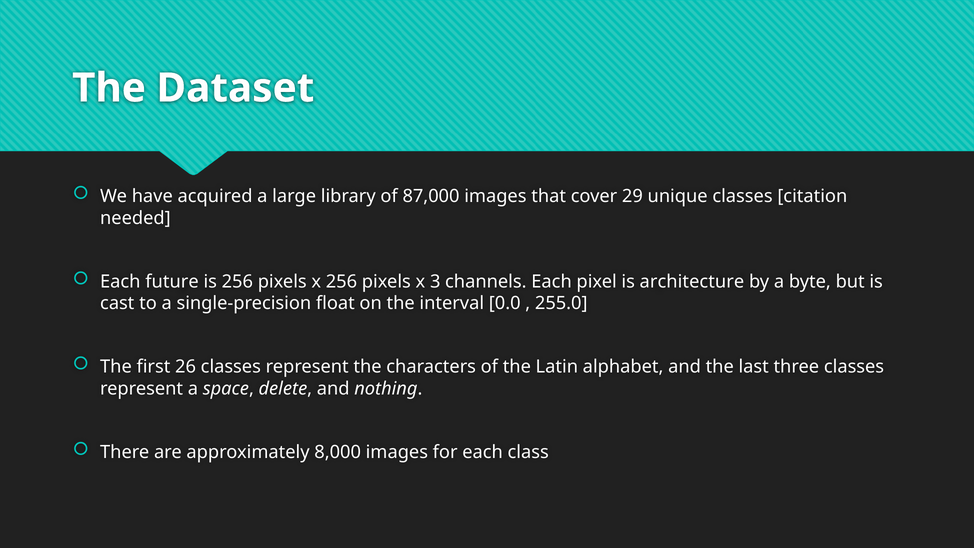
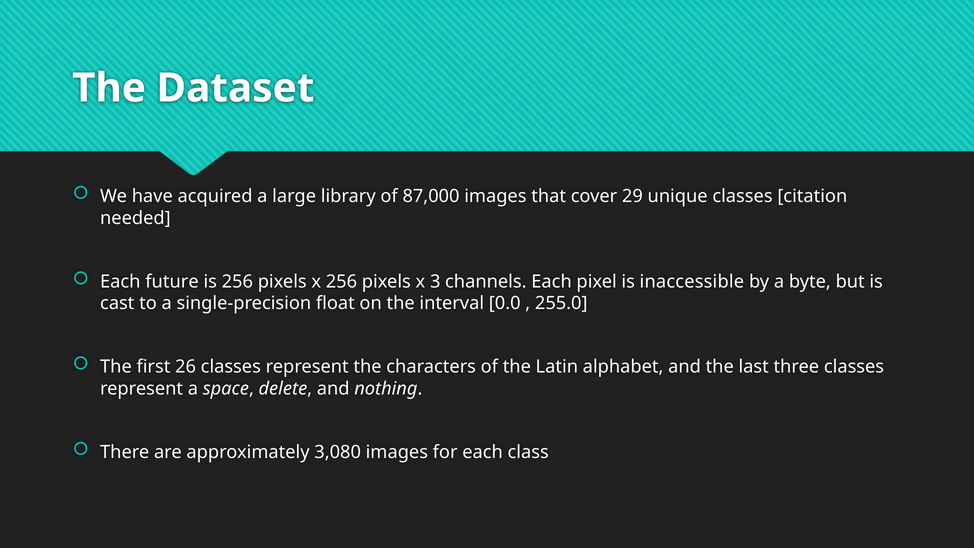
architecture: architecture -> inaccessible
8,000: 8,000 -> 3,080
